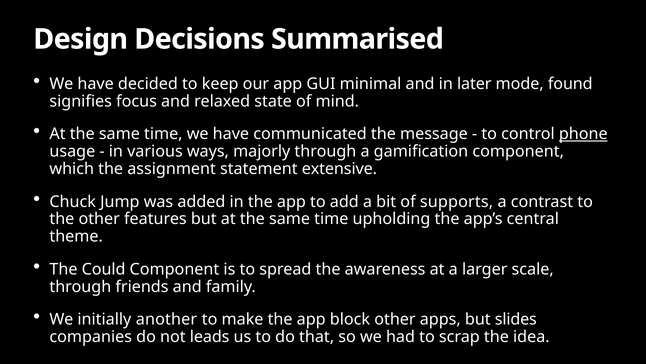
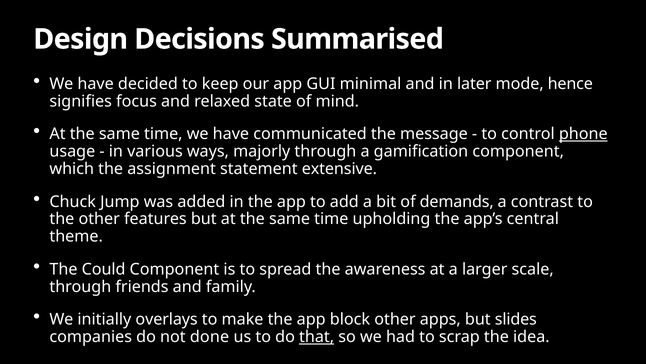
found: found -> hence
supports: supports -> demands
another: another -> overlays
leads: leads -> done
that underline: none -> present
